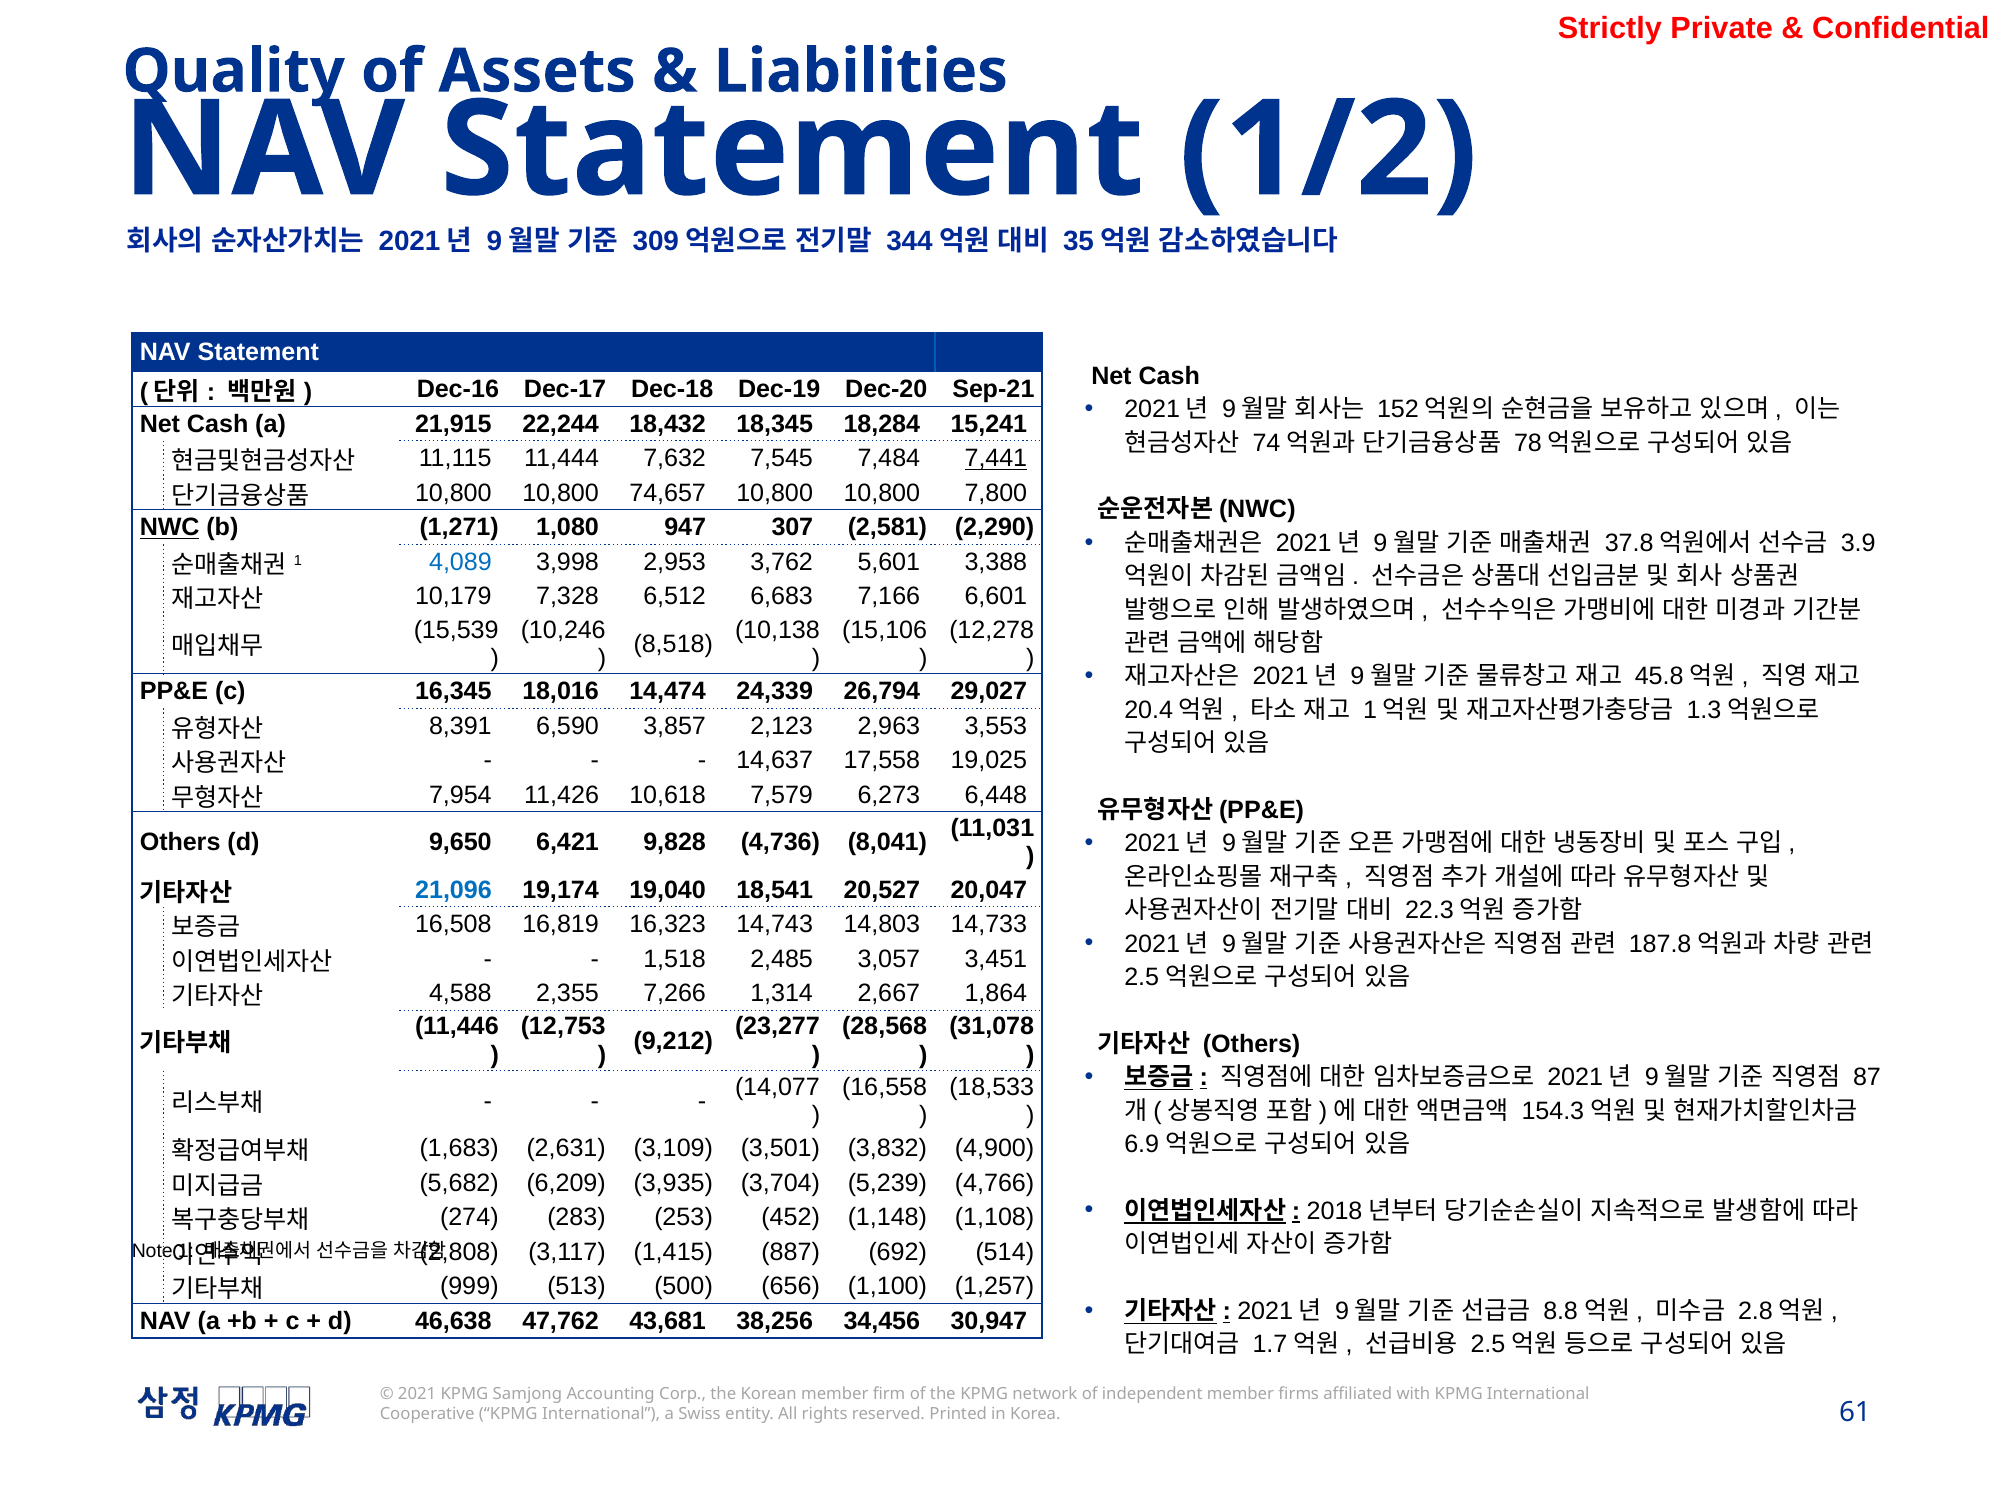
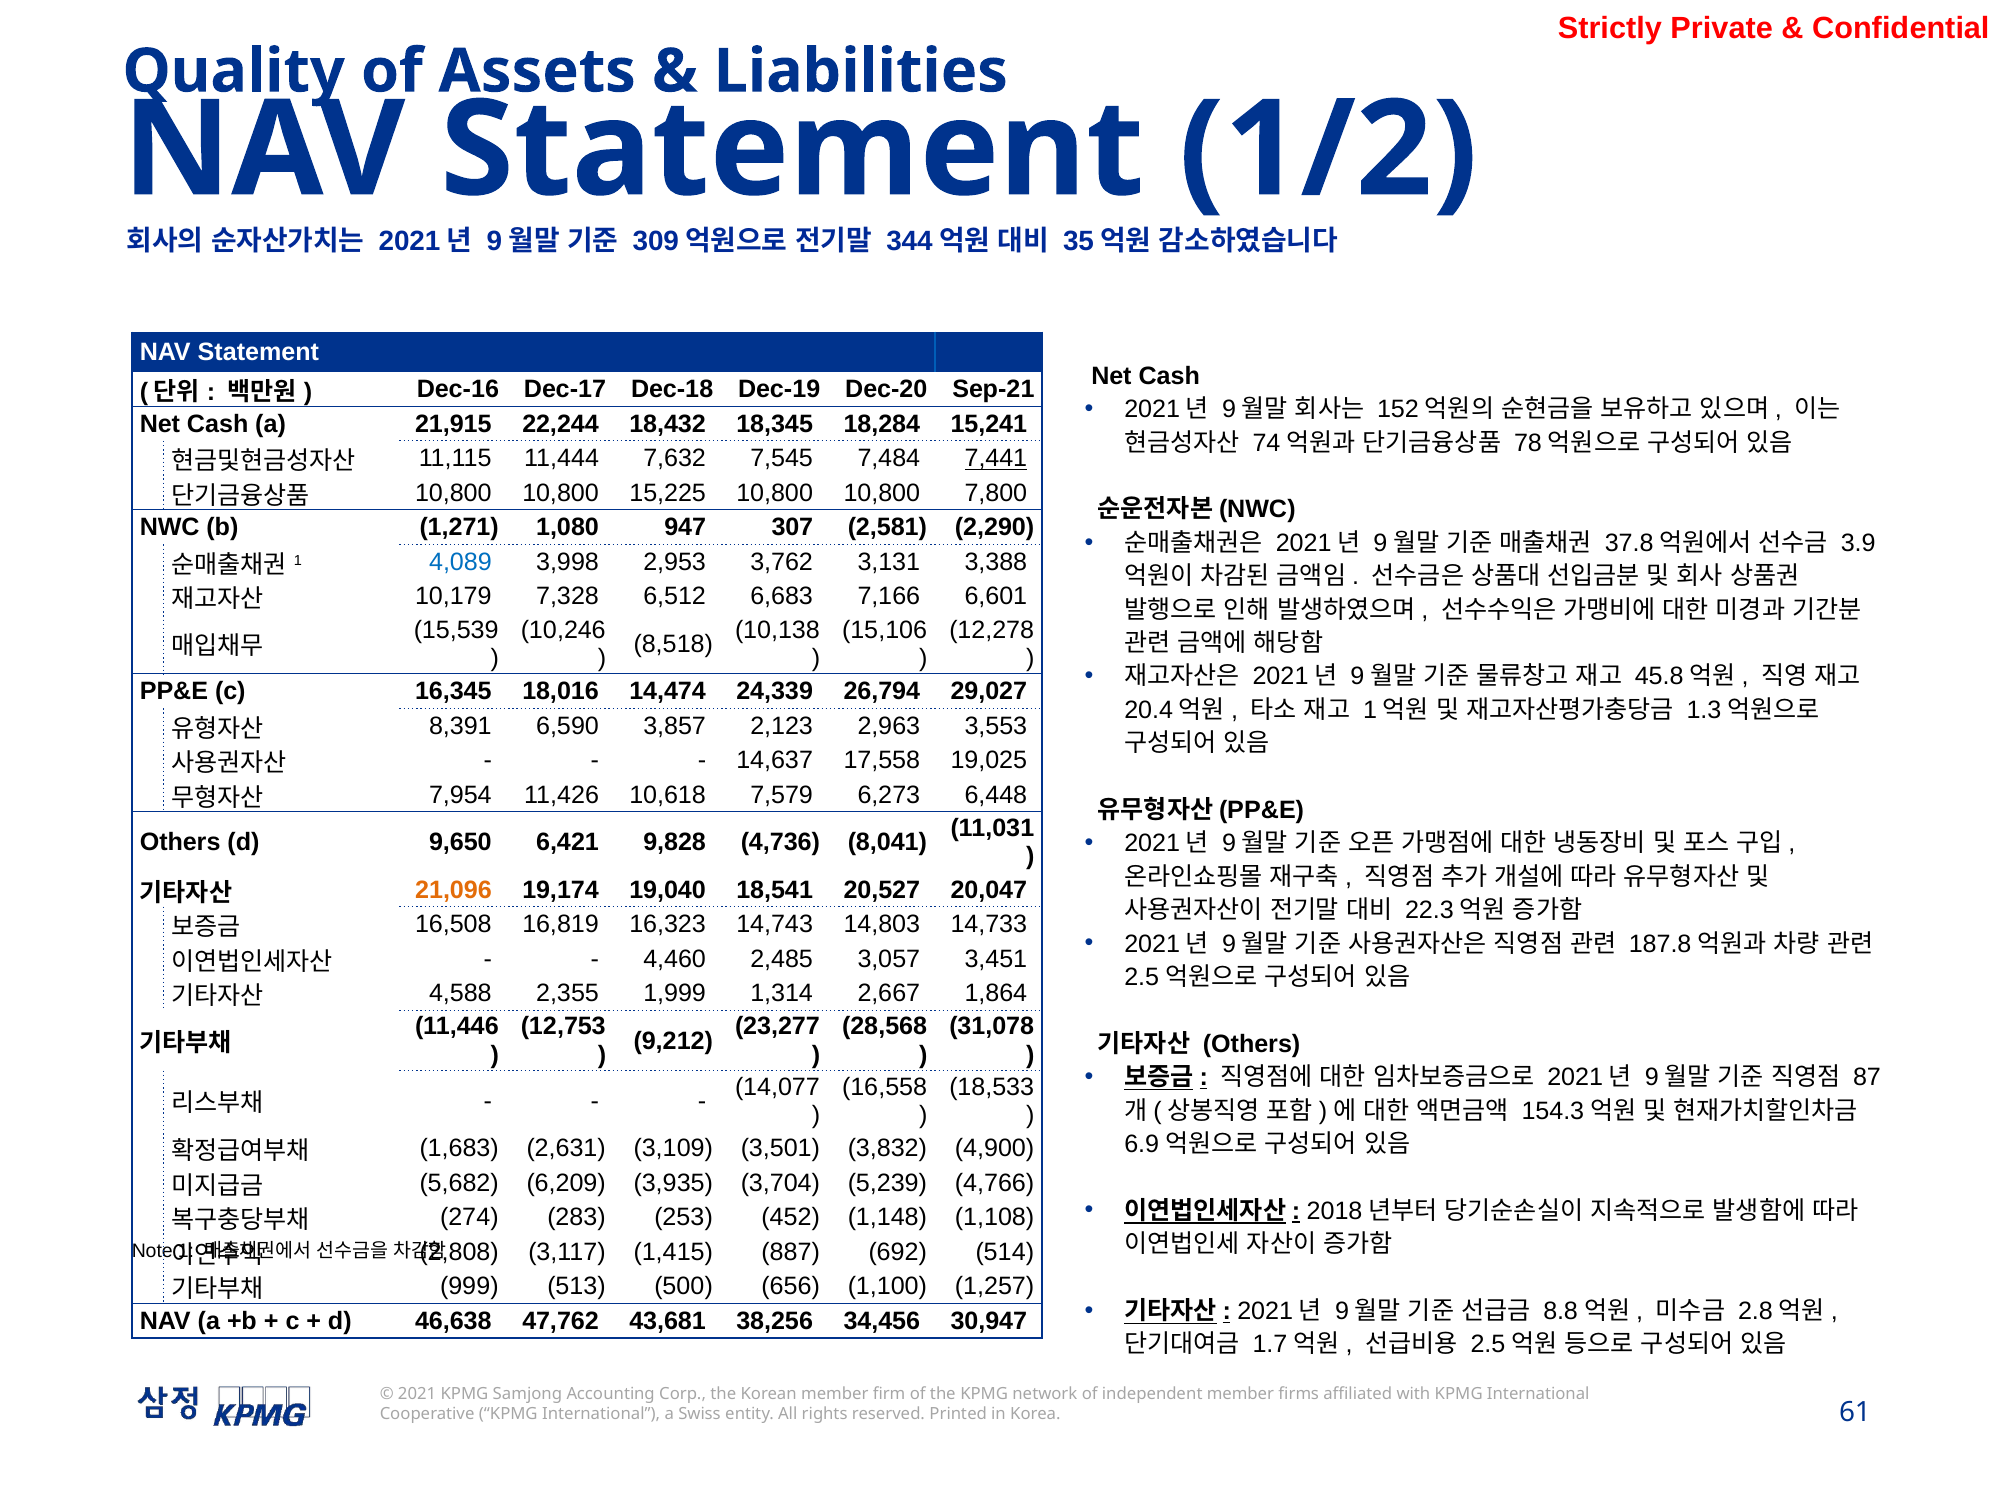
74,657: 74,657 -> 15,225
NWC underline: present -> none
5,601: 5,601 -> 3,131
21,096 colour: blue -> orange
1,518: 1,518 -> 4,460
7,266: 7,266 -> 1,999
